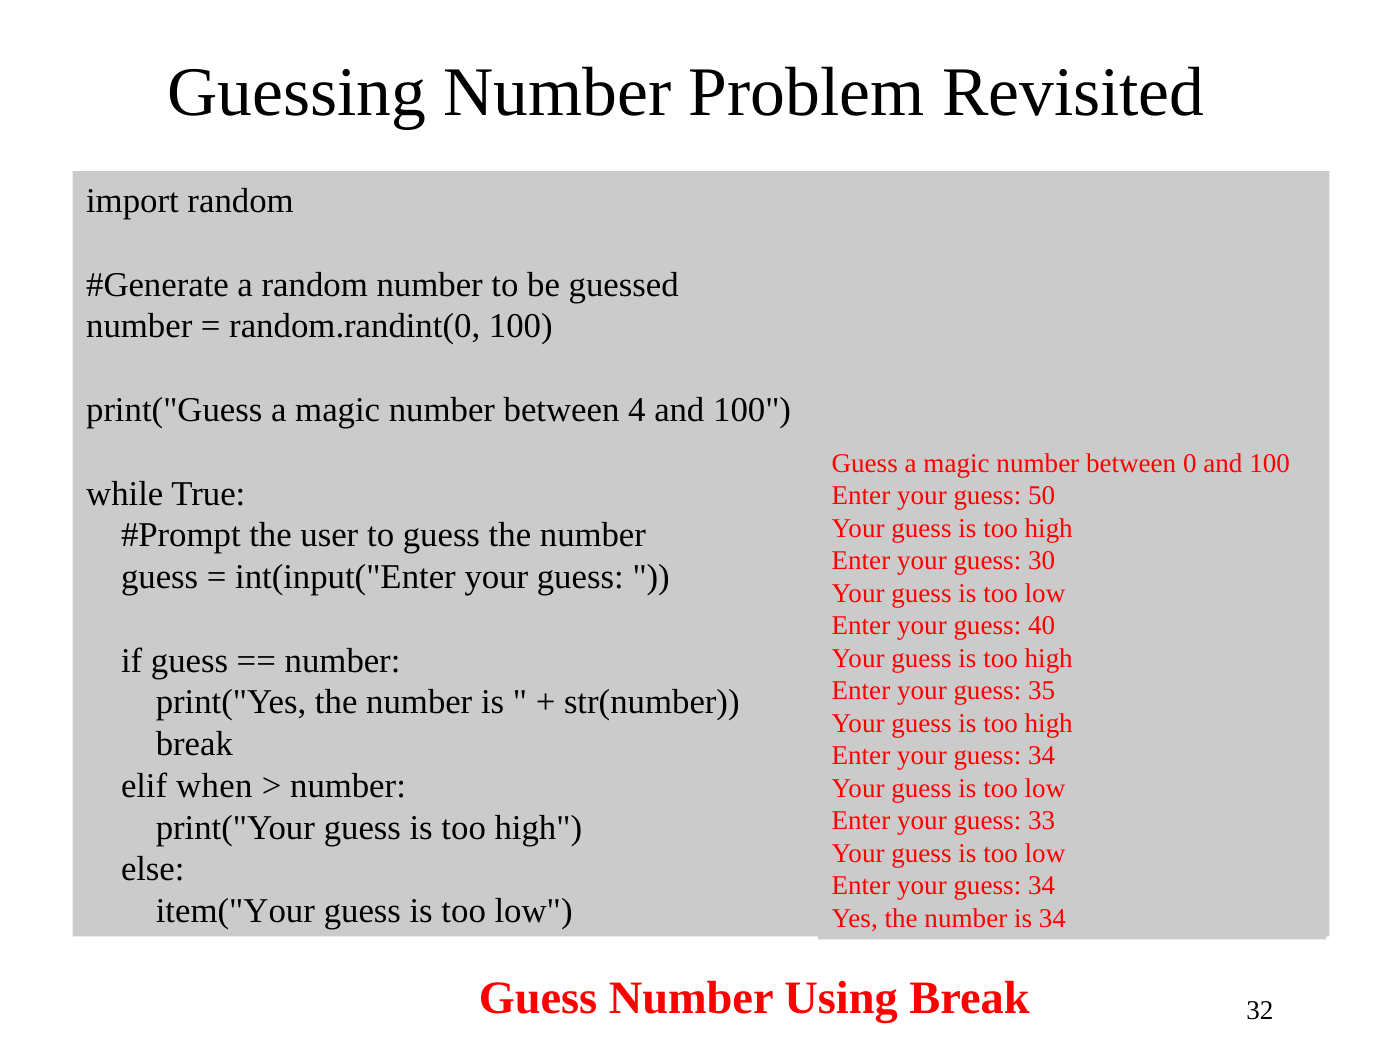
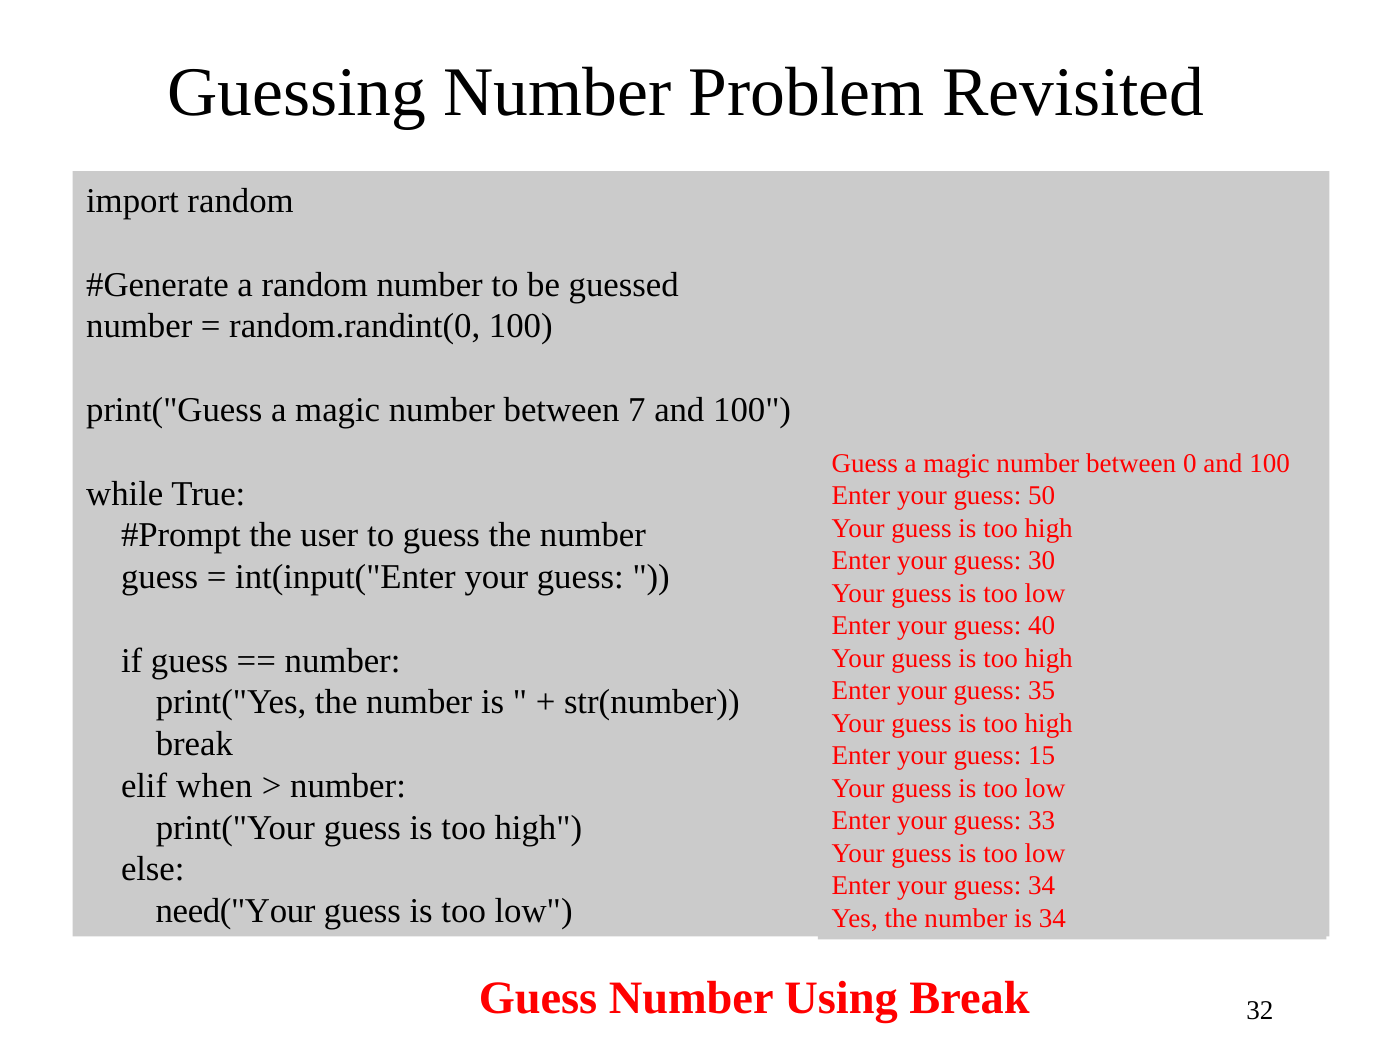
4: 4 -> 7
34 at (1042, 756): 34 -> 15
item("Your: item("Your -> need("Your
